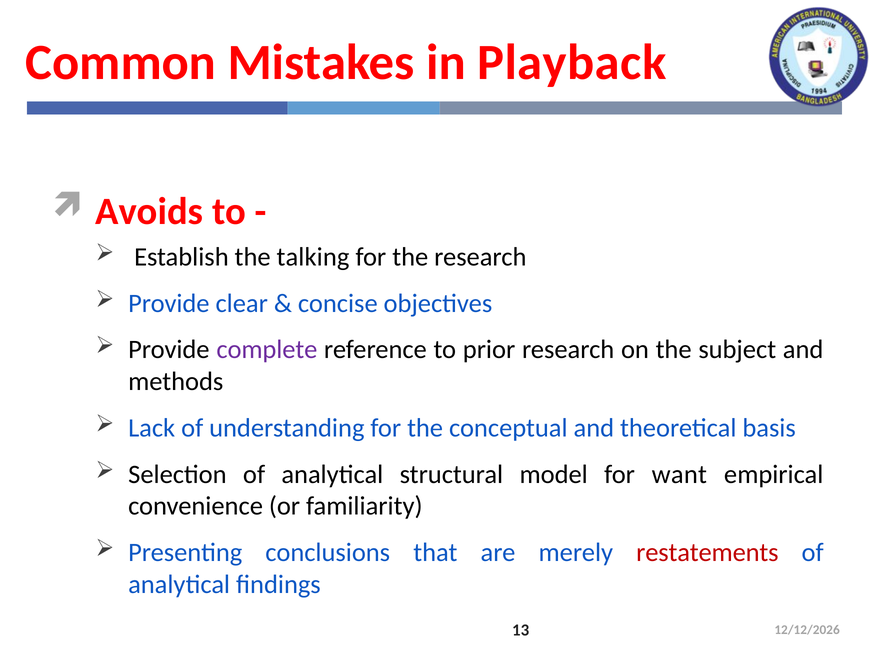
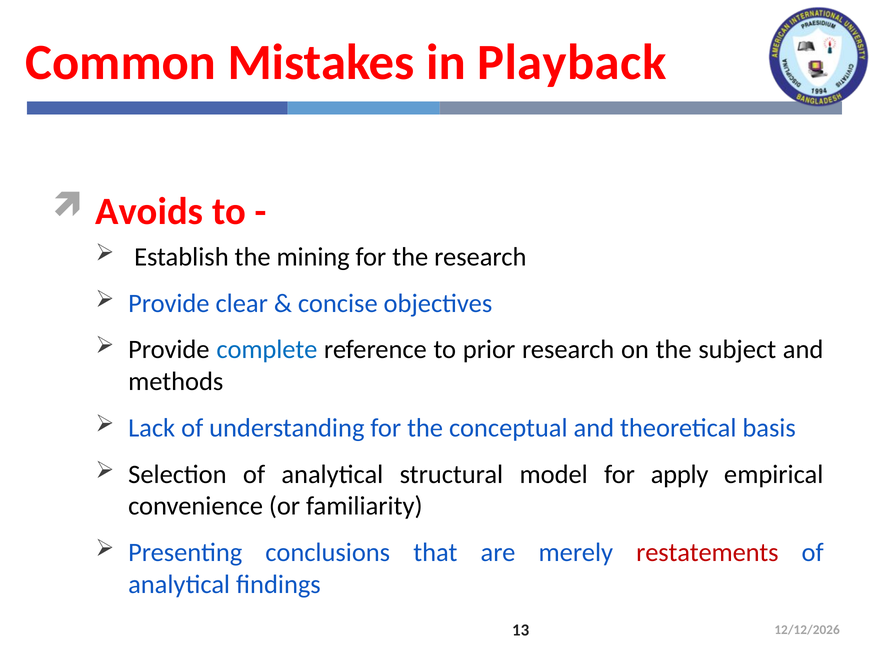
talking: talking -> mining
complete colour: purple -> blue
want: want -> apply
